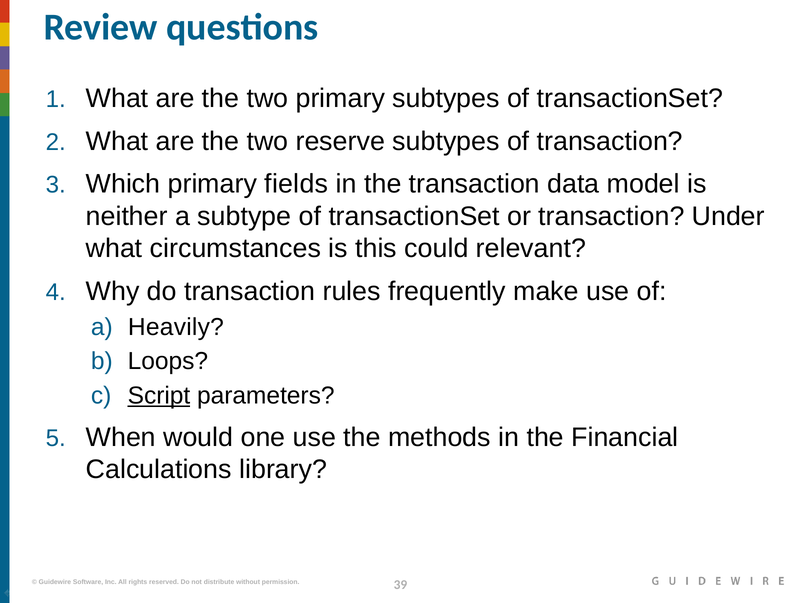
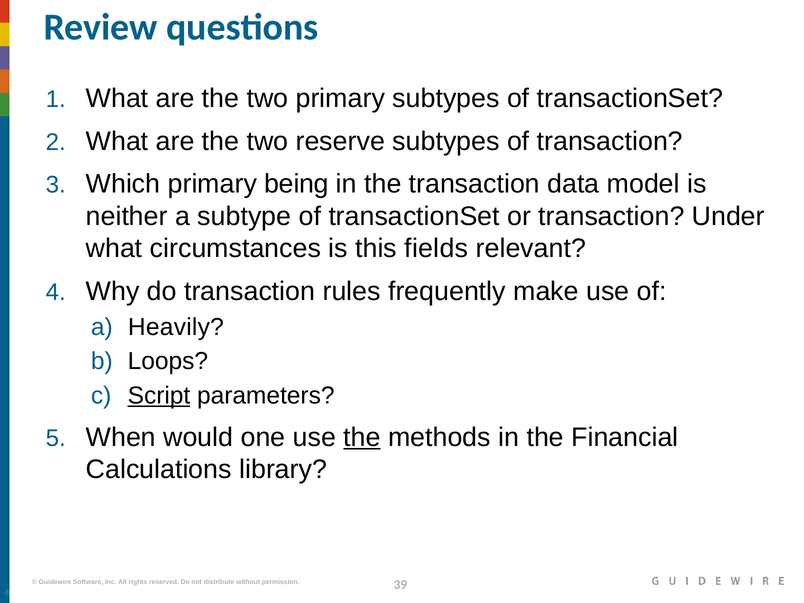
fields: fields -> being
could: could -> fields
the at (362, 437) underline: none -> present
